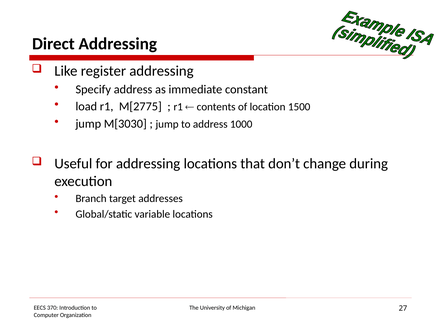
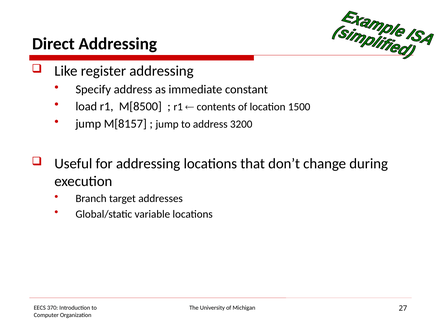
M[2775: M[2775 -> M[8500
M[3030: M[3030 -> M[8157
1000: 1000 -> 3200
